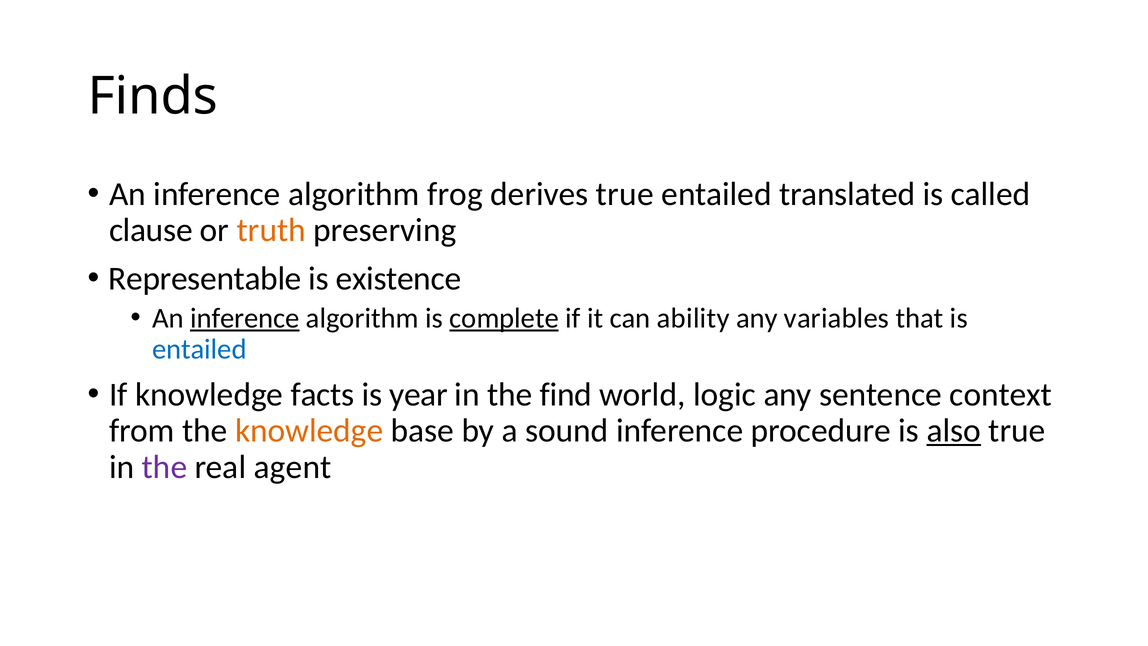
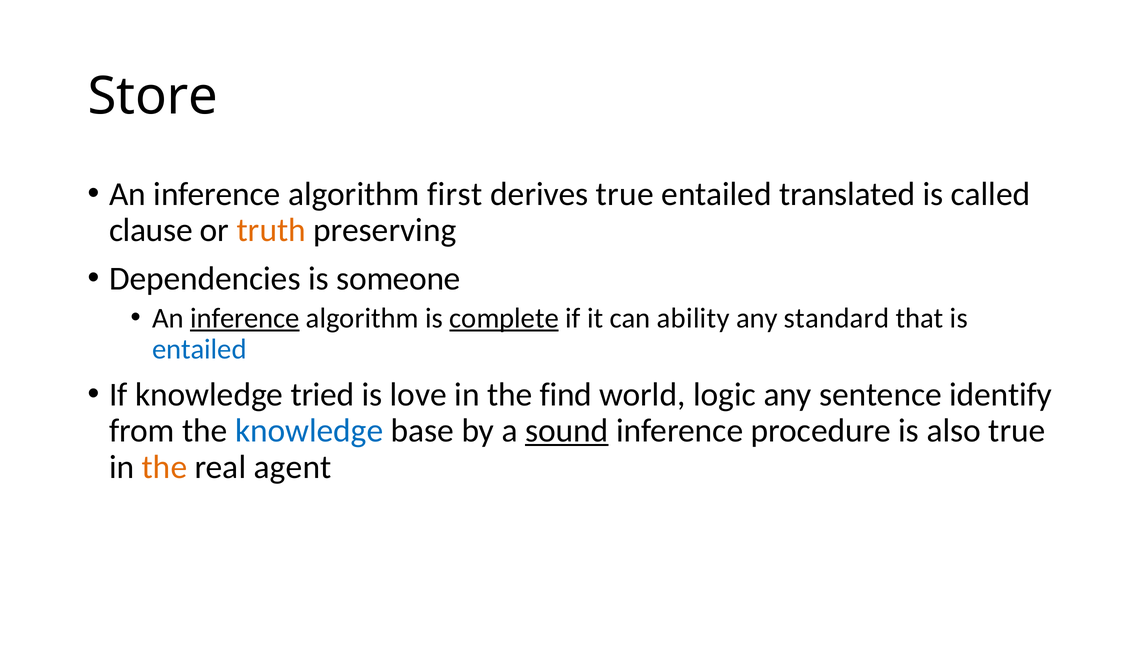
Finds: Finds -> Store
frog: frog -> first
Representable: Representable -> Dependencies
existence: existence -> someone
variables: variables -> standard
facts: facts -> tried
year: year -> love
context: context -> identify
knowledge at (309, 431) colour: orange -> blue
sound underline: none -> present
also underline: present -> none
the at (164, 467) colour: purple -> orange
